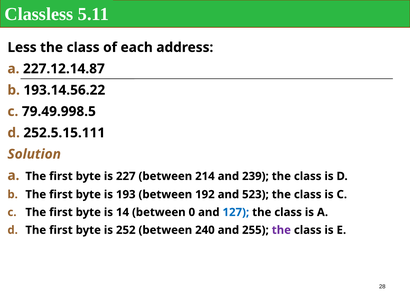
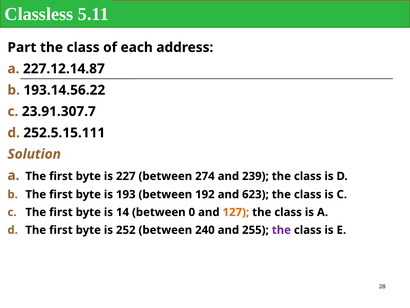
Less: Less -> Part
79.49.998.5: 79.49.998.5 -> 23.91.307.7
214: 214 -> 274
523: 523 -> 623
127 colour: blue -> orange
